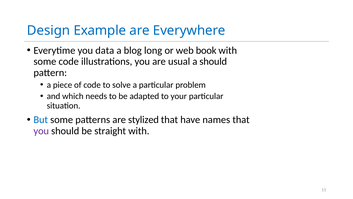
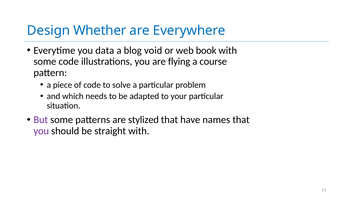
Example: Example -> Whether
long: long -> void
usual: usual -> flying
a should: should -> course
But colour: blue -> purple
